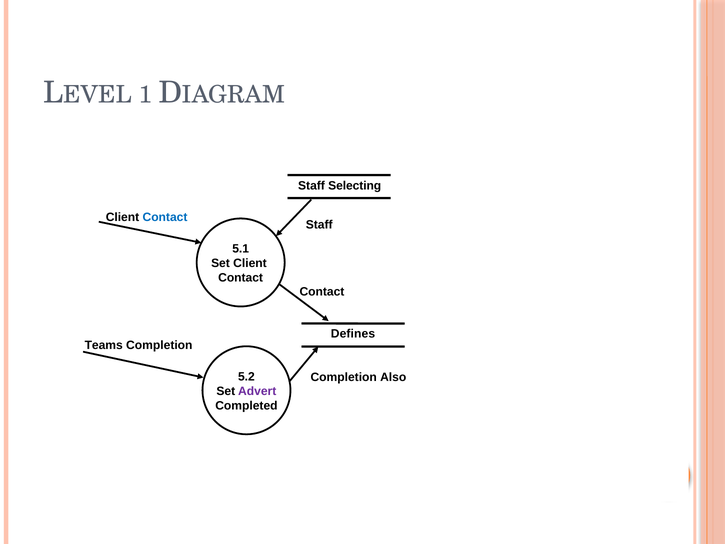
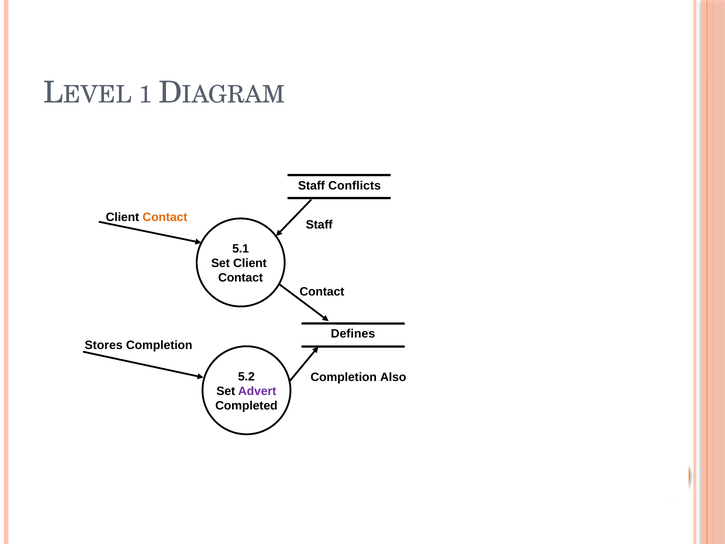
Selecting: Selecting -> Conflicts
Contact at (165, 217) colour: blue -> orange
Teams: Teams -> Stores
